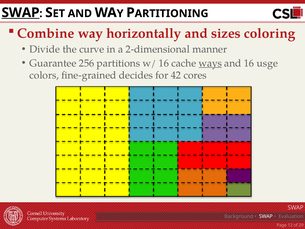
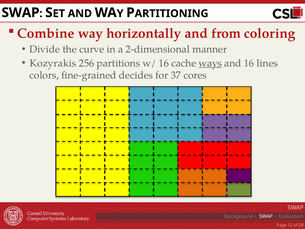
SWAP at (21, 13) underline: present -> none
sizes: sizes -> from
Guarantee: Guarantee -> Kozyrakis
usge: usge -> lines
42: 42 -> 37
